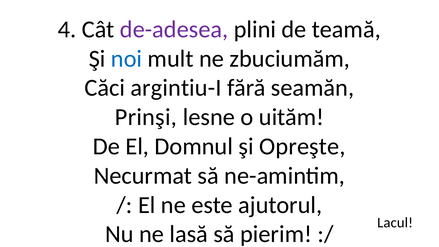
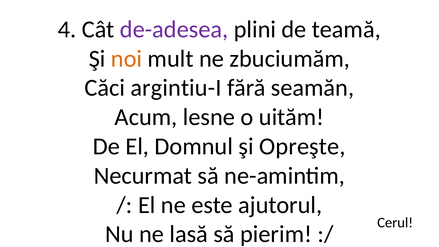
noi colour: blue -> orange
Prinşi: Prinşi -> Acum
Lacul: Lacul -> Cerul
